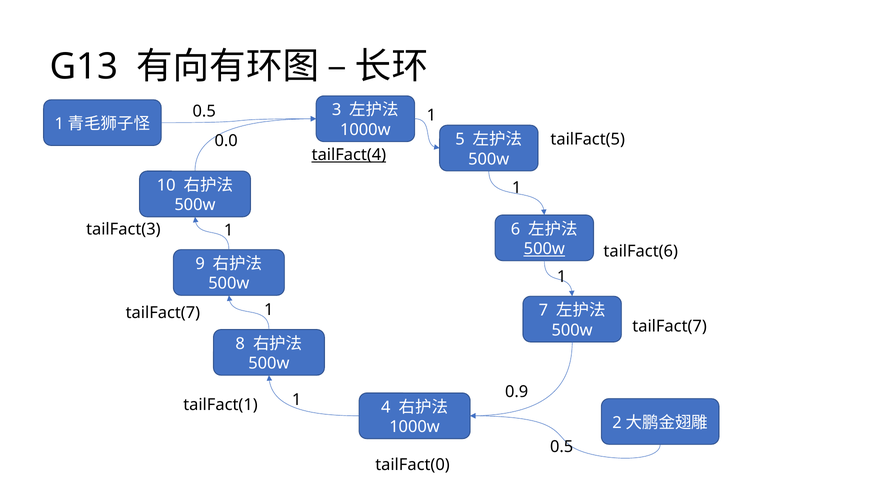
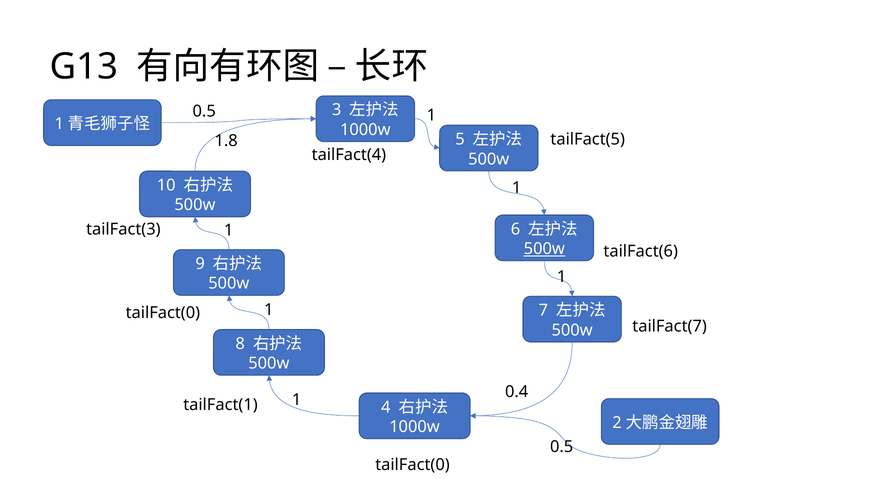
0.0: 0.0 -> 1.8
tailFact(4 underline: present -> none
tailFact(7 at (163, 313): tailFact(7 -> tailFact(0
0.9: 0.9 -> 0.4
